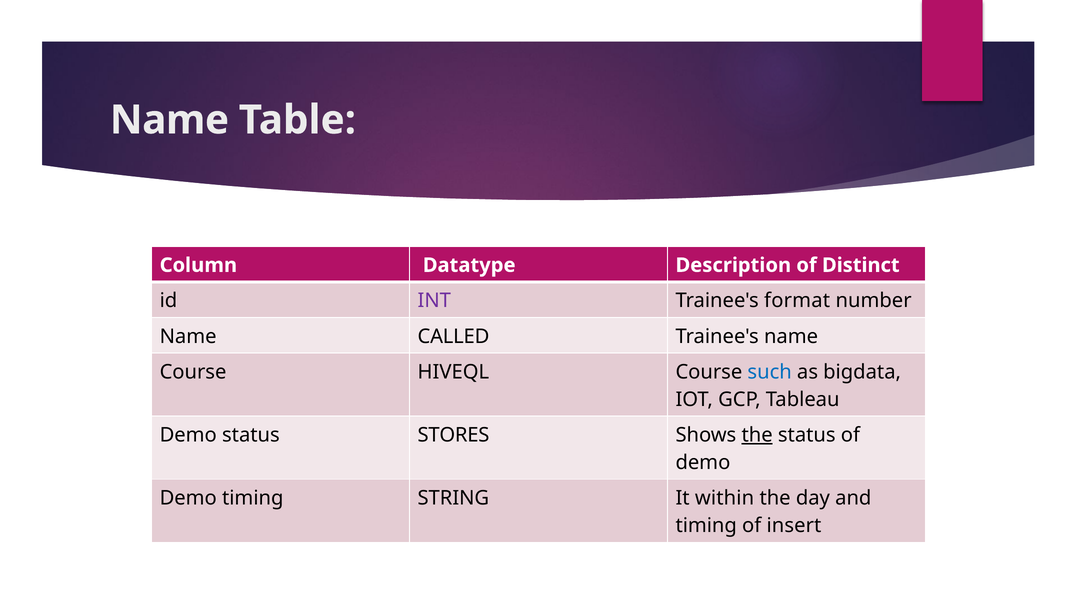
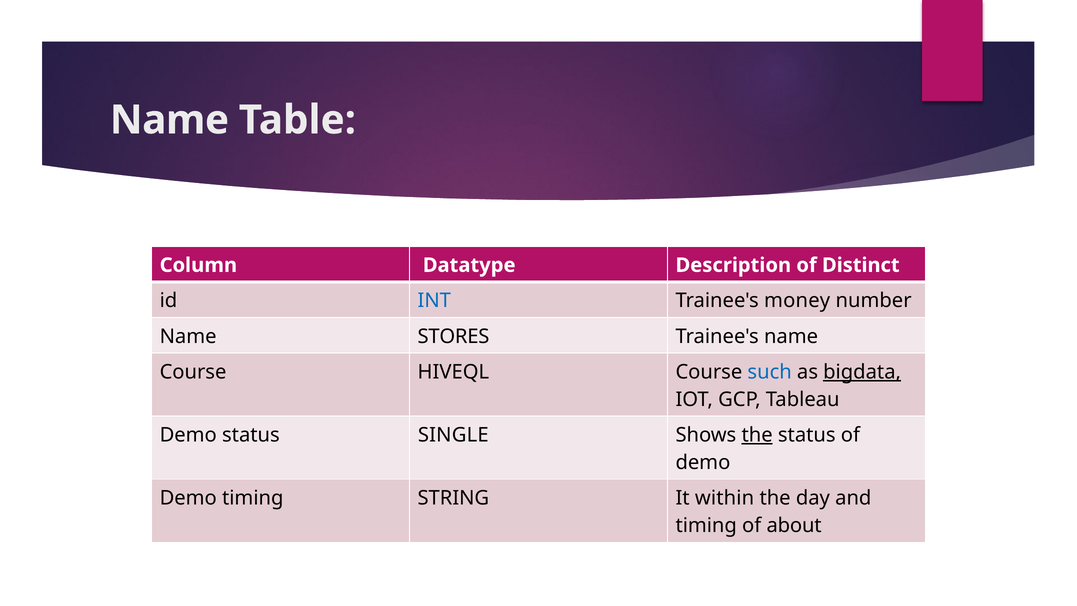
INT colour: purple -> blue
format: format -> money
CALLED: CALLED -> STORES
bigdata underline: none -> present
STORES: STORES -> SINGLE
insert: insert -> about
